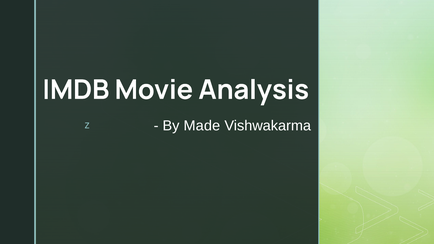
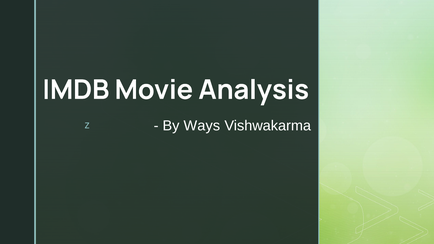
Made: Made -> Ways
